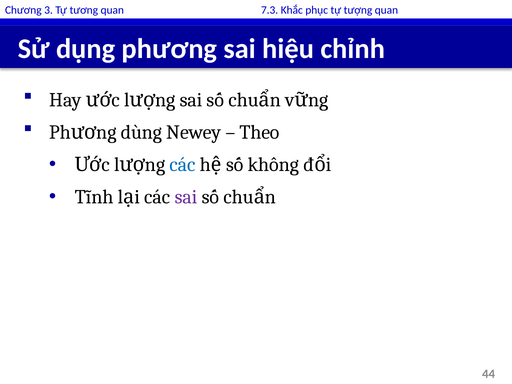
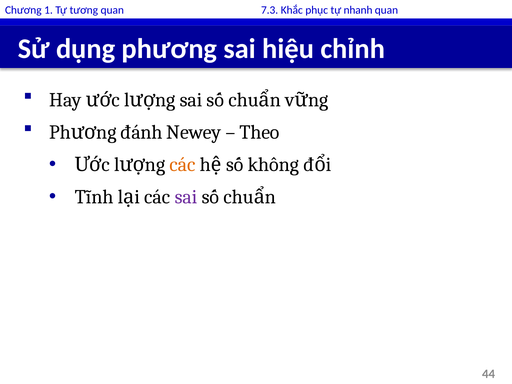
3: 3 -> 1
tượng: tượng -> nhanh
dùng: dùng -> đánh
các at (183, 165) colour: blue -> orange
